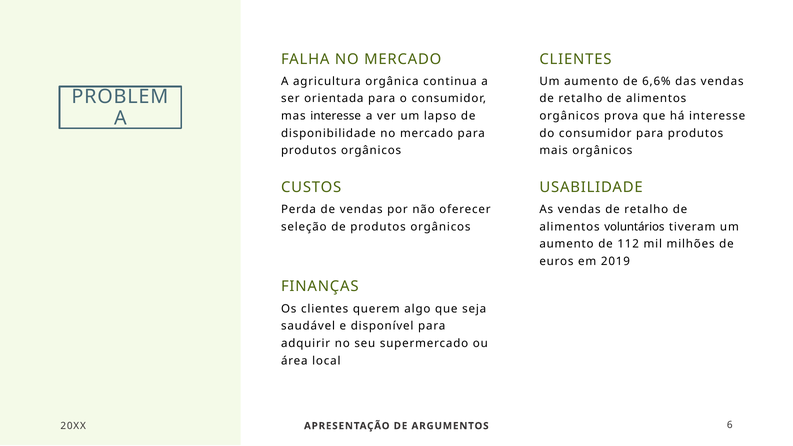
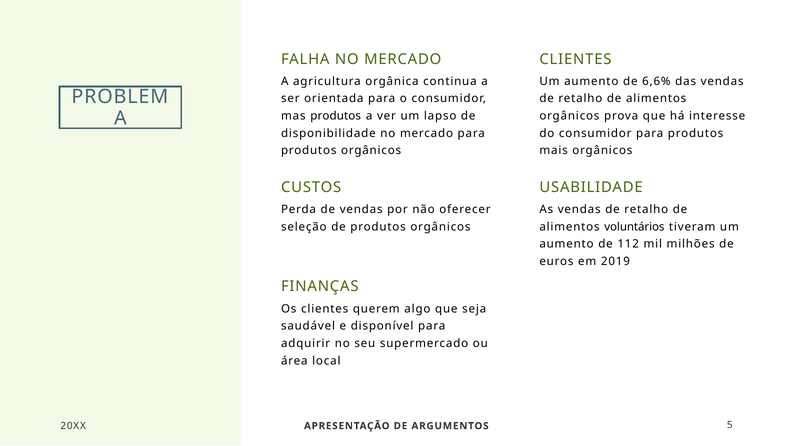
mas interesse: interesse -> produtos
6: 6 -> 5
